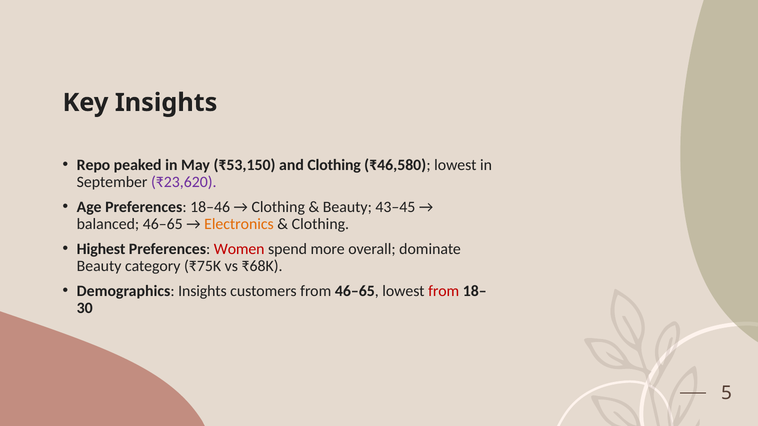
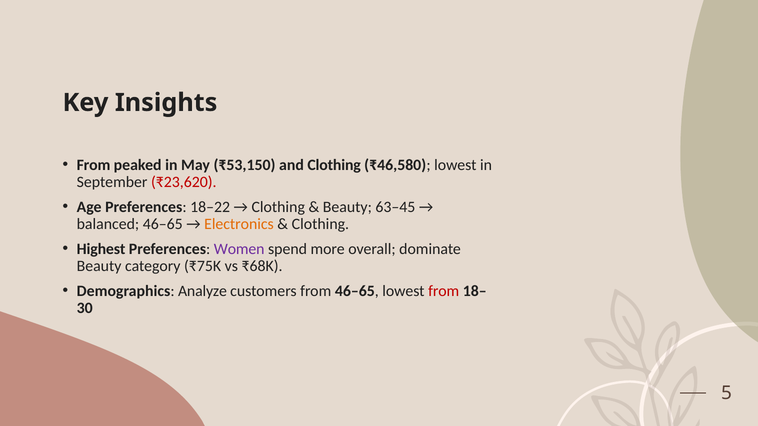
Repo at (93, 165): Repo -> From
₹23,620 colour: purple -> red
18–46: 18–46 -> 18–22
43–45: 43–45 -> 63–45
Women colour: red -> purple
Demographics Insights: Insights -> Analyze
